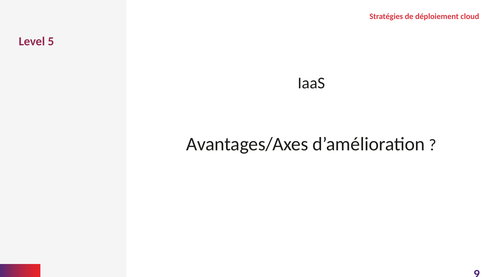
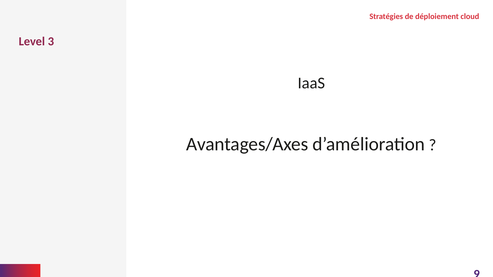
5: 5 -> 3
